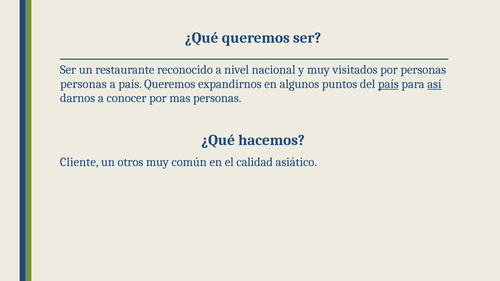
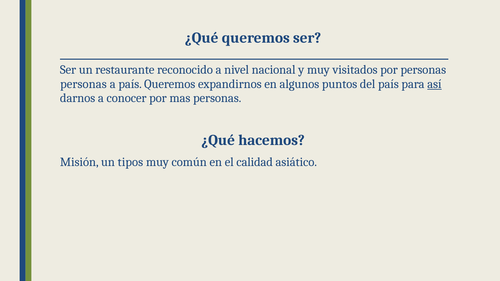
país at (388, 84) underline: present -> none
Cliente: Cliente -> Misión
otros: otros -> tipos
